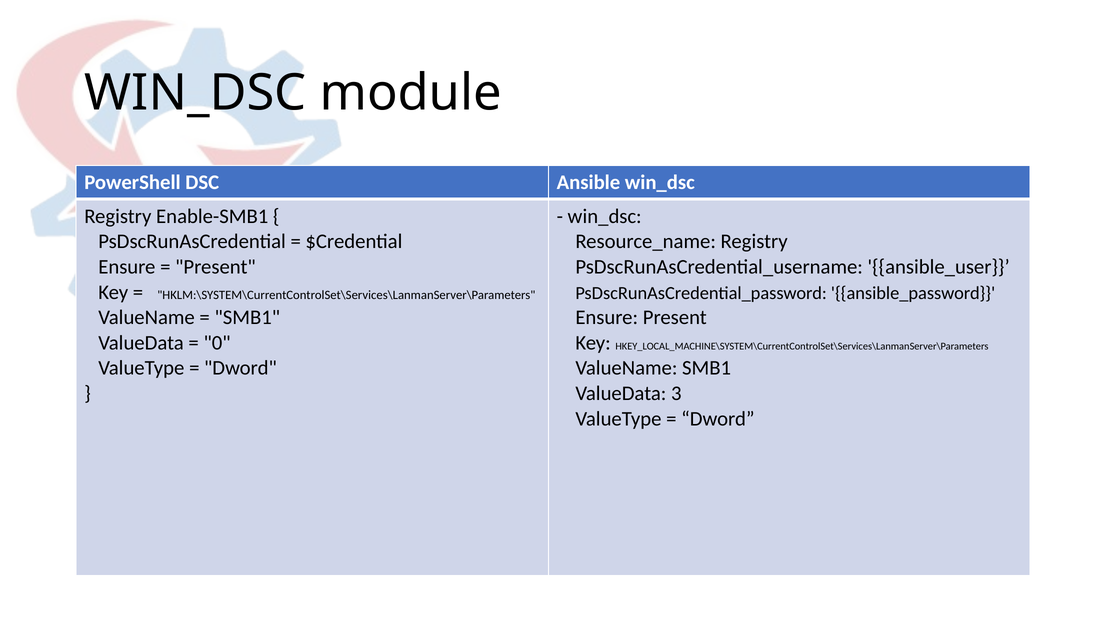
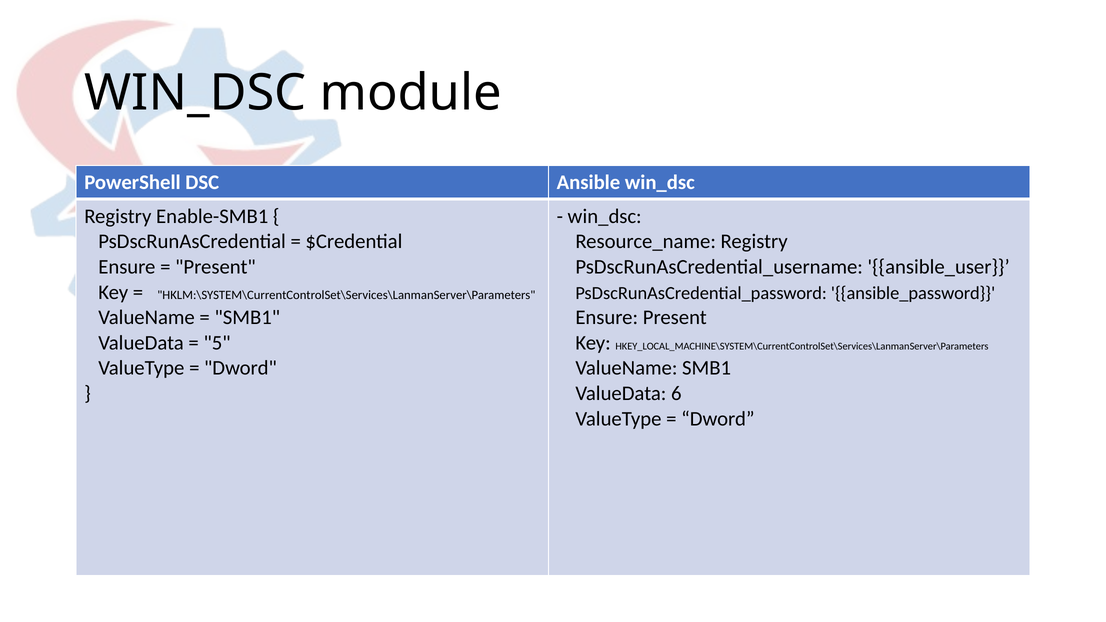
0: 0 -> 5
3: 3 -> 6
